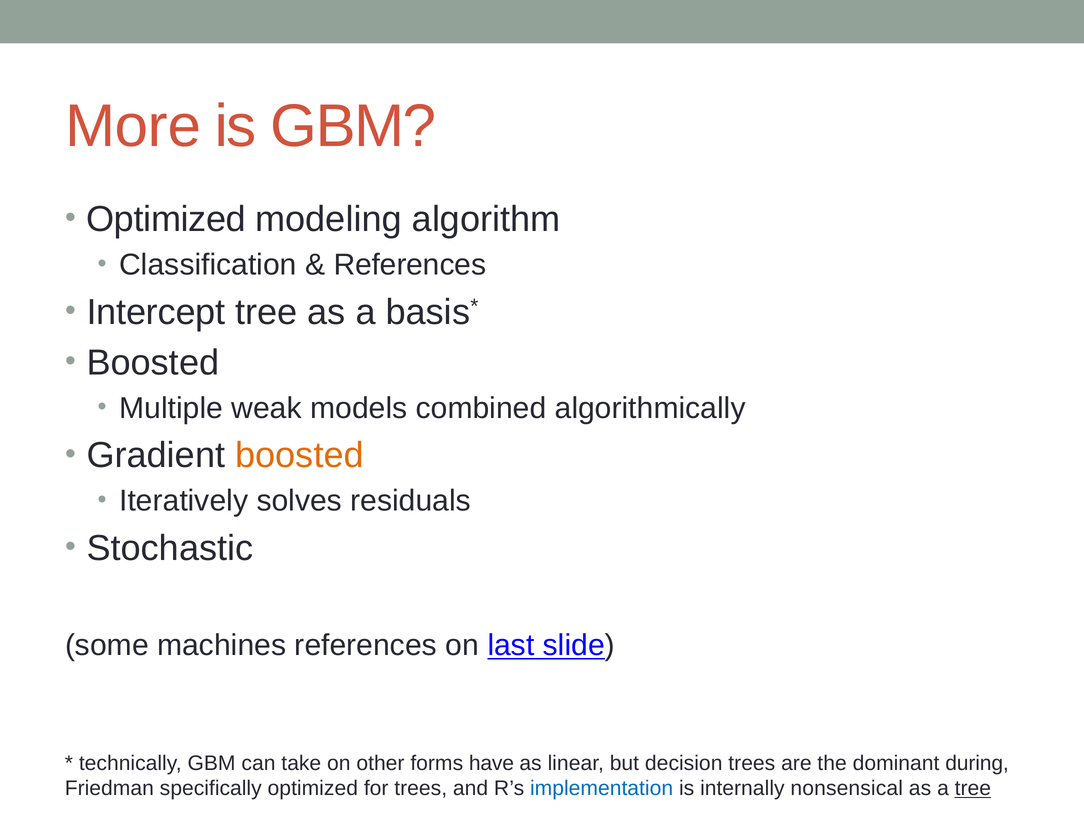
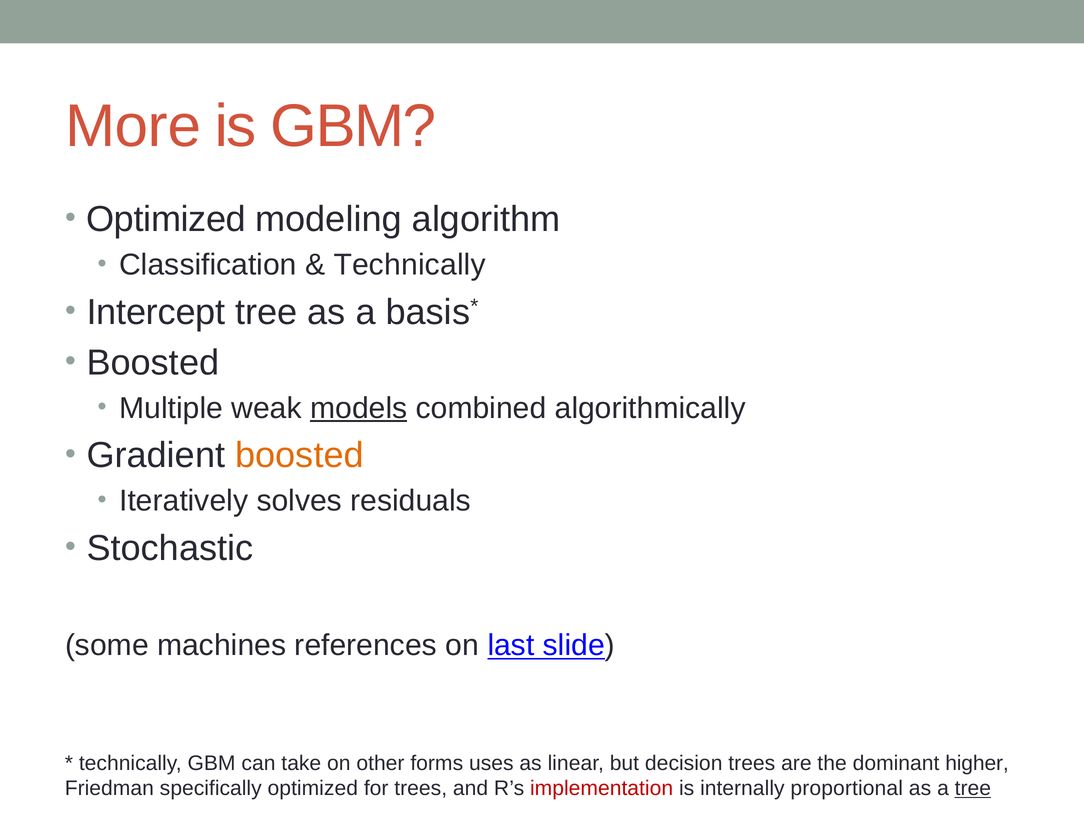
References at (410, 265): References -> Technically
models underline: none -> present
have: have -> uses
during: during -> higher
implementation colour: blue -> red
nonsensical: nonsensical -> proportional
